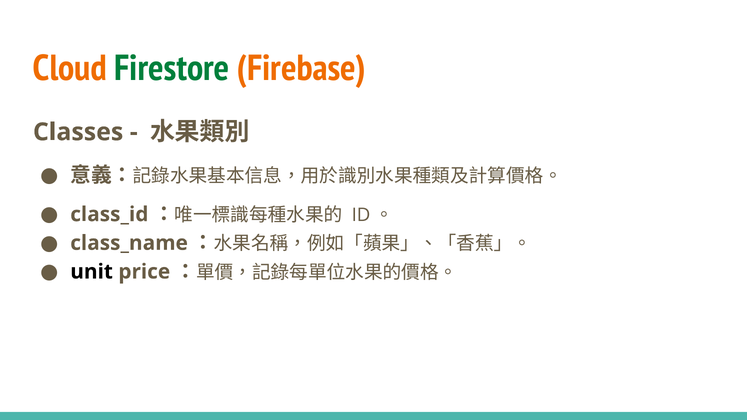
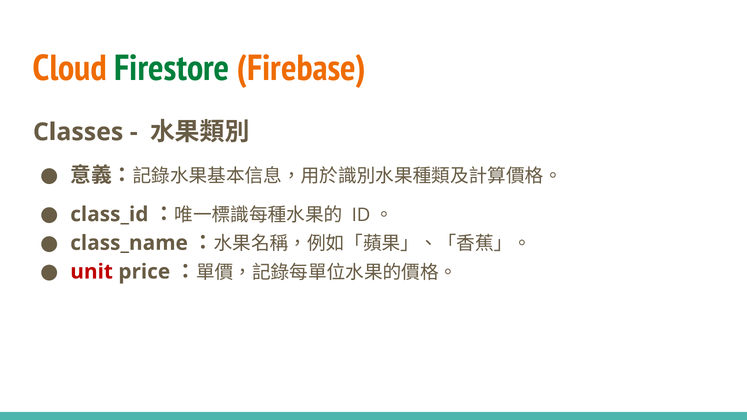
unit colour: black -> red
